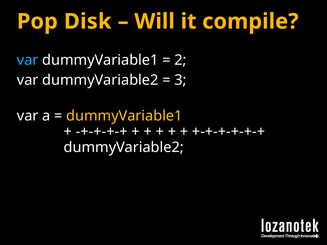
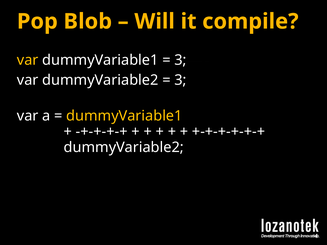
Disk: Disk -> Blob
var at (28, 60) colour: light blue -> yellow
2 at (180, 60): 2 -> 3
